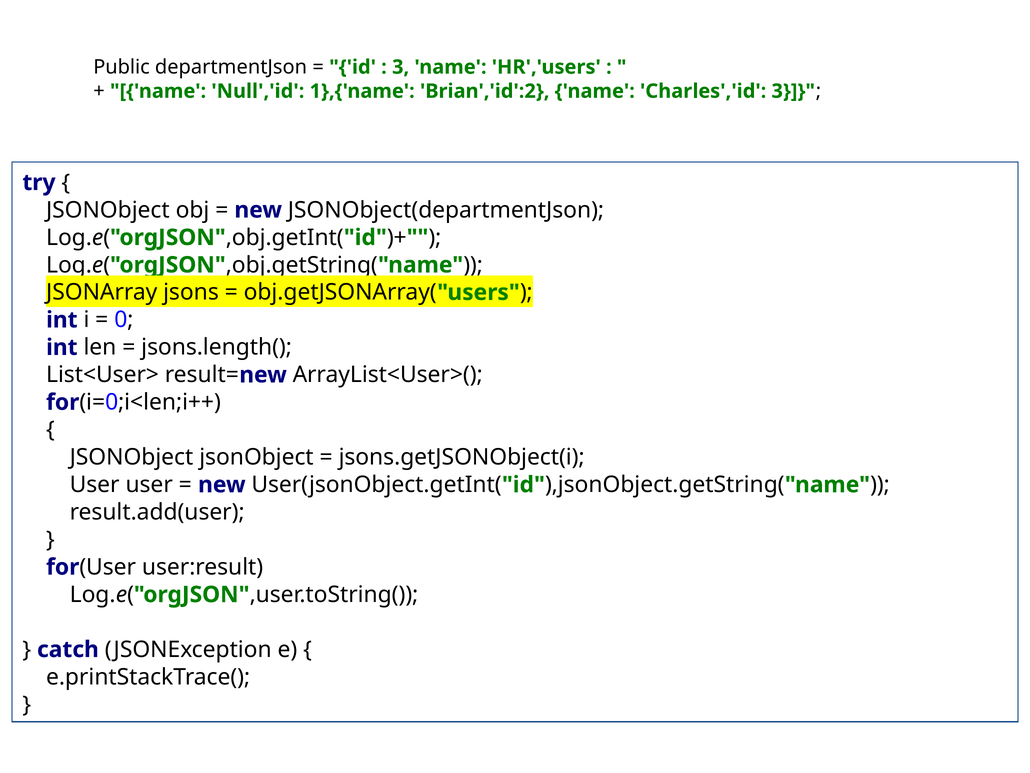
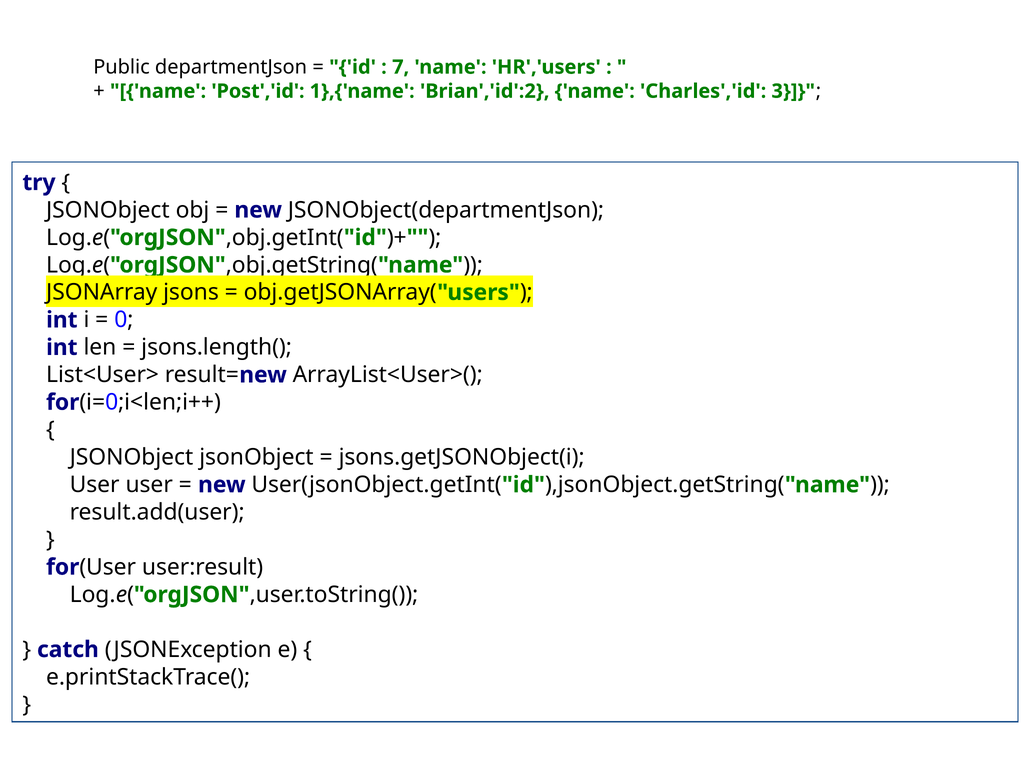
3 at (401, 67): 3 -> 7
Null','id: Null','id -> Post','id
